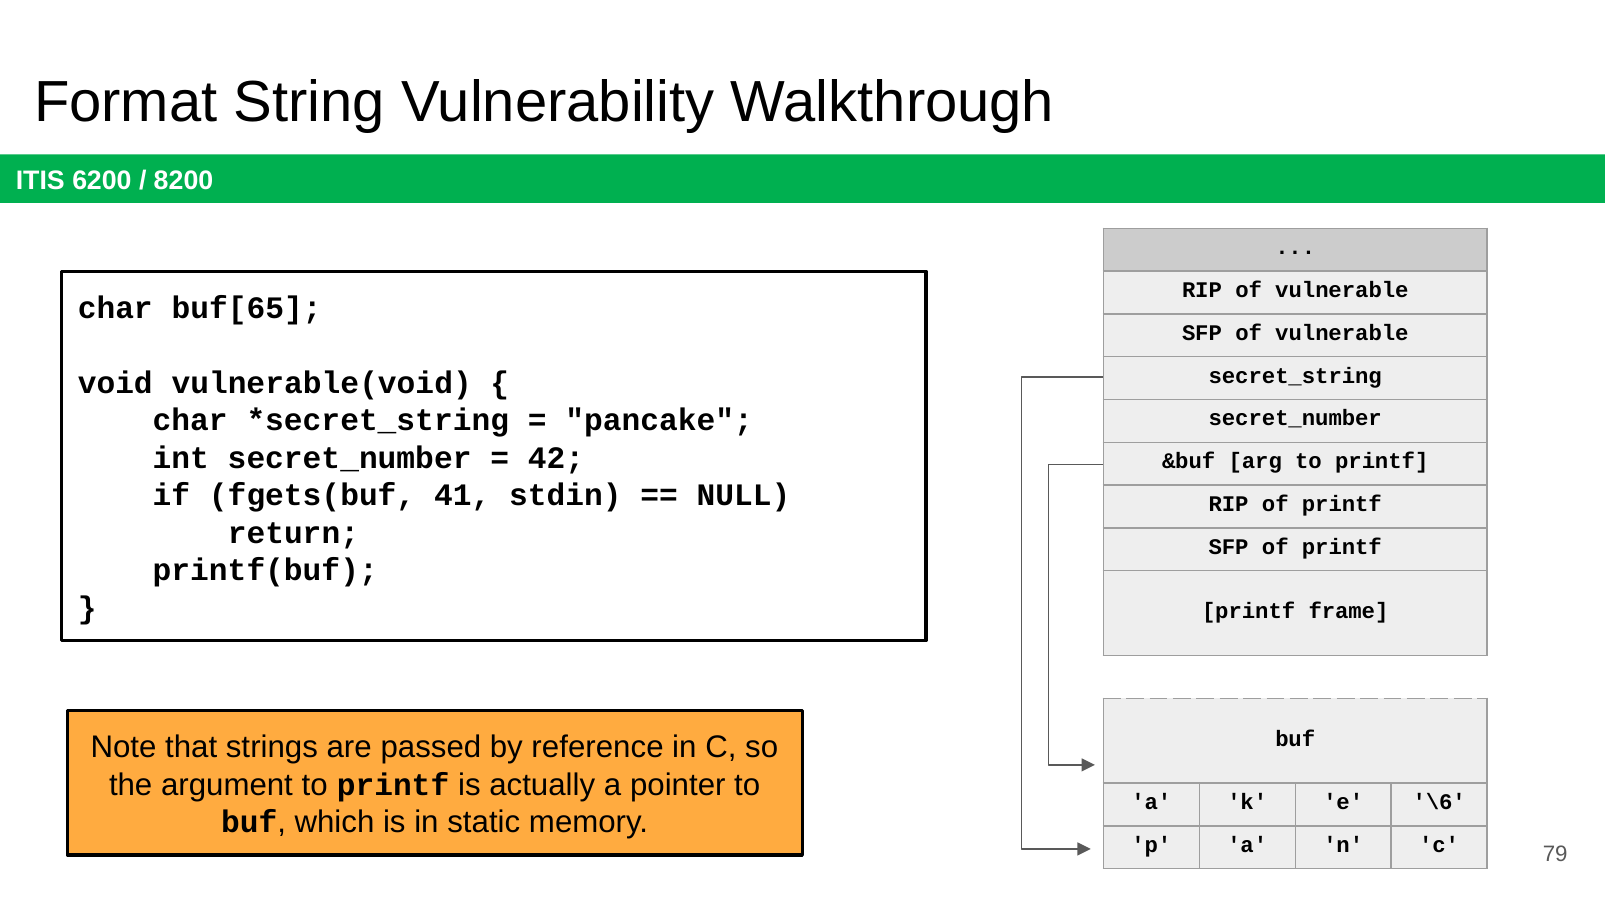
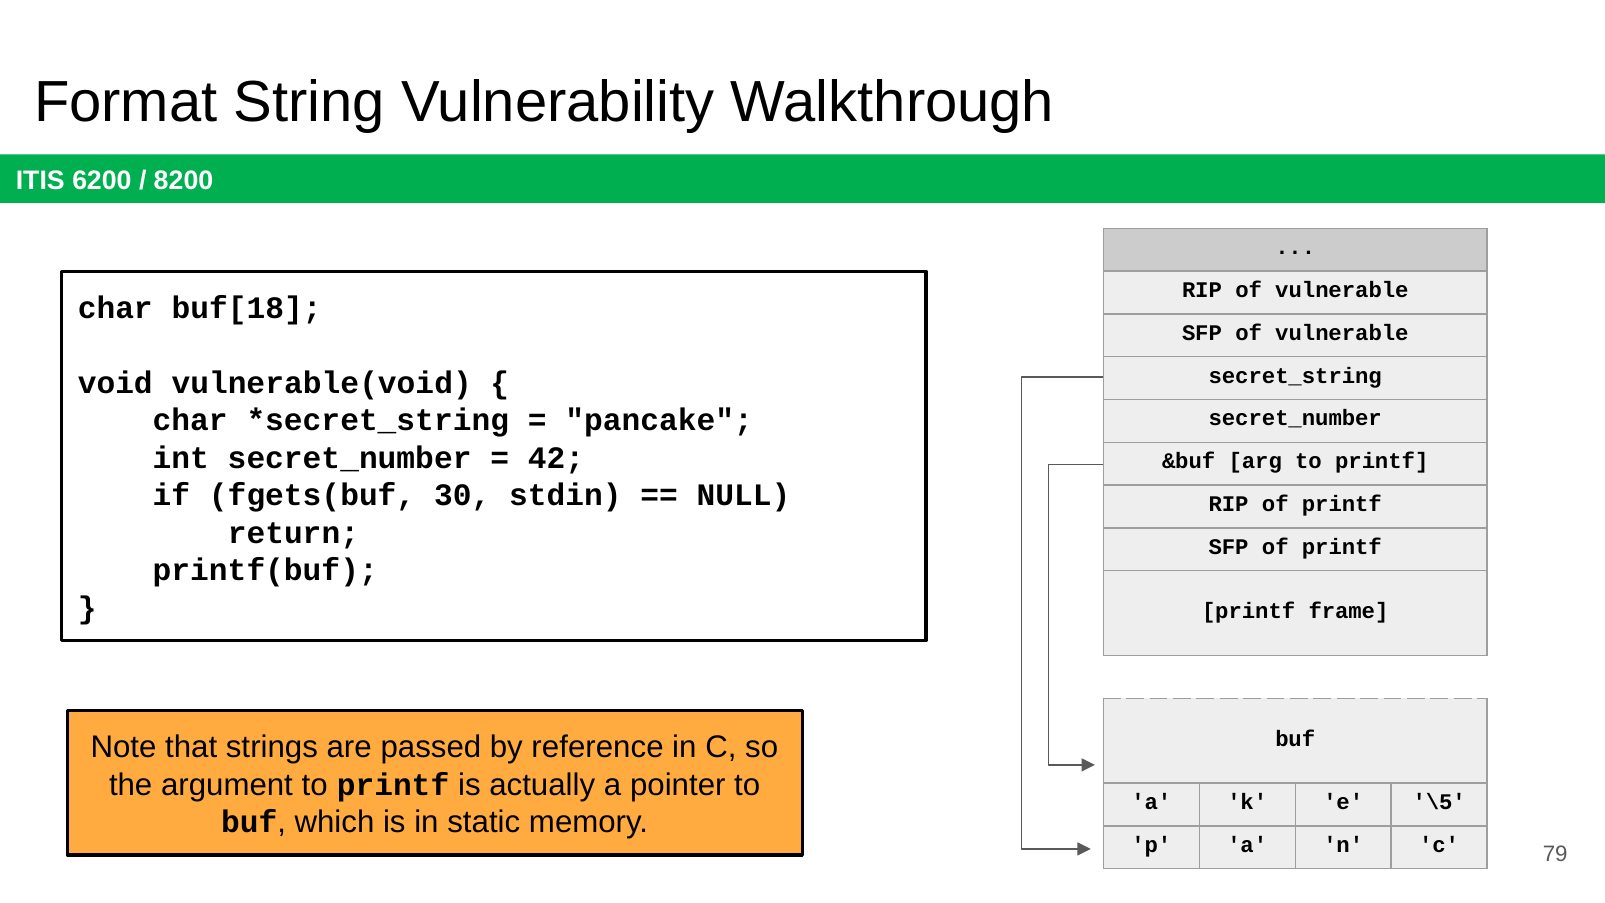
buf[65: buf[65 -> buf[18
41: 41 -> 30
\6: \6 -> \5
